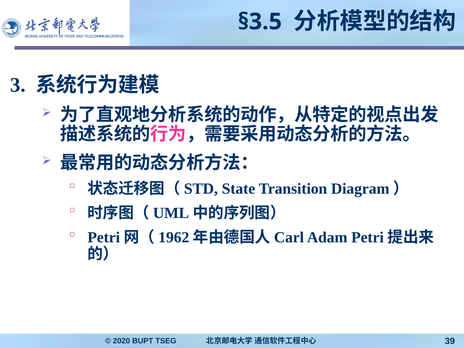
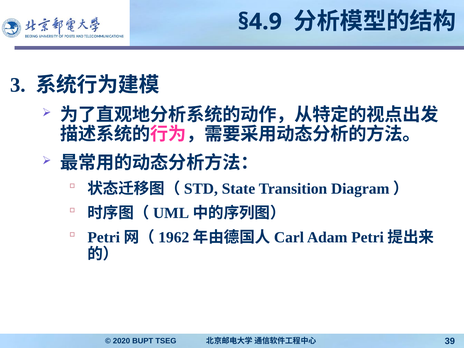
§3.5: §3.5 -> §4.9
